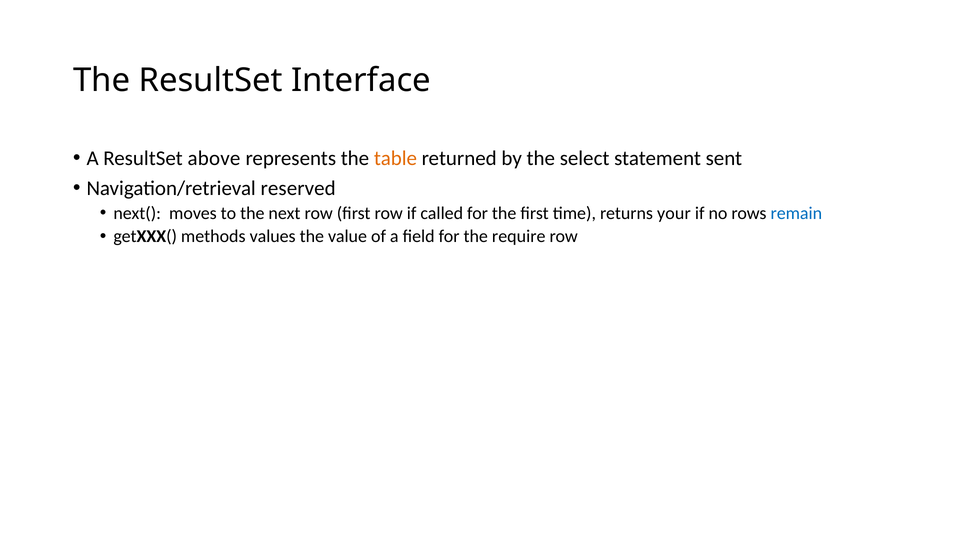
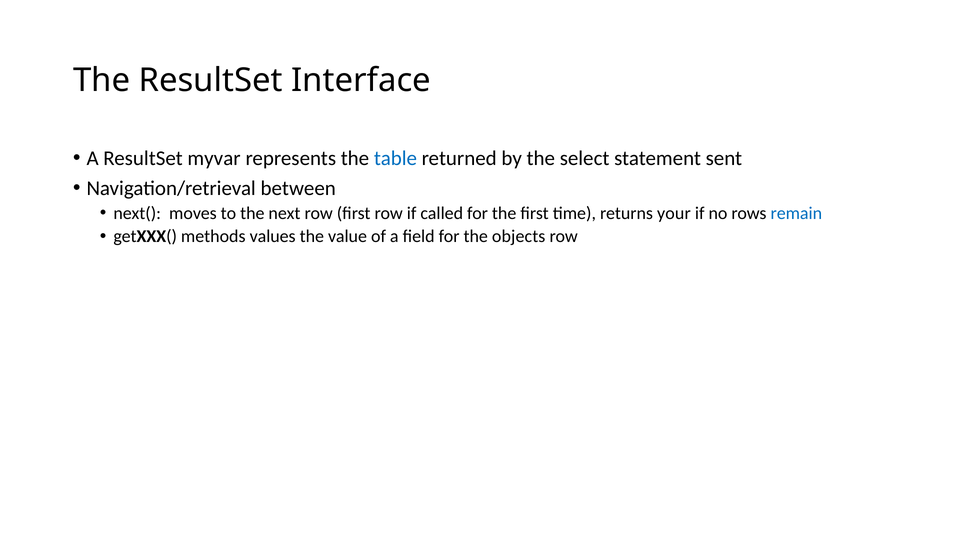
above: above -> myvar
table colour: orange -> blue
reserved: reserved -> between
require: require -> objects
